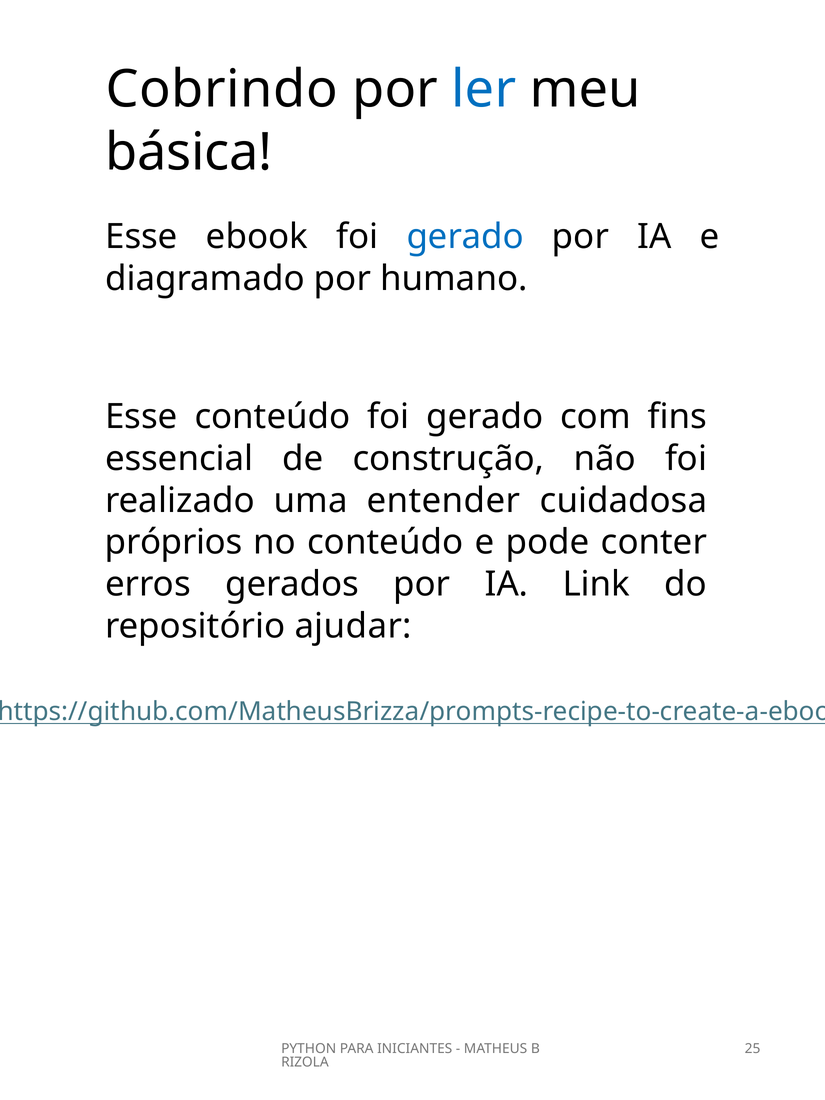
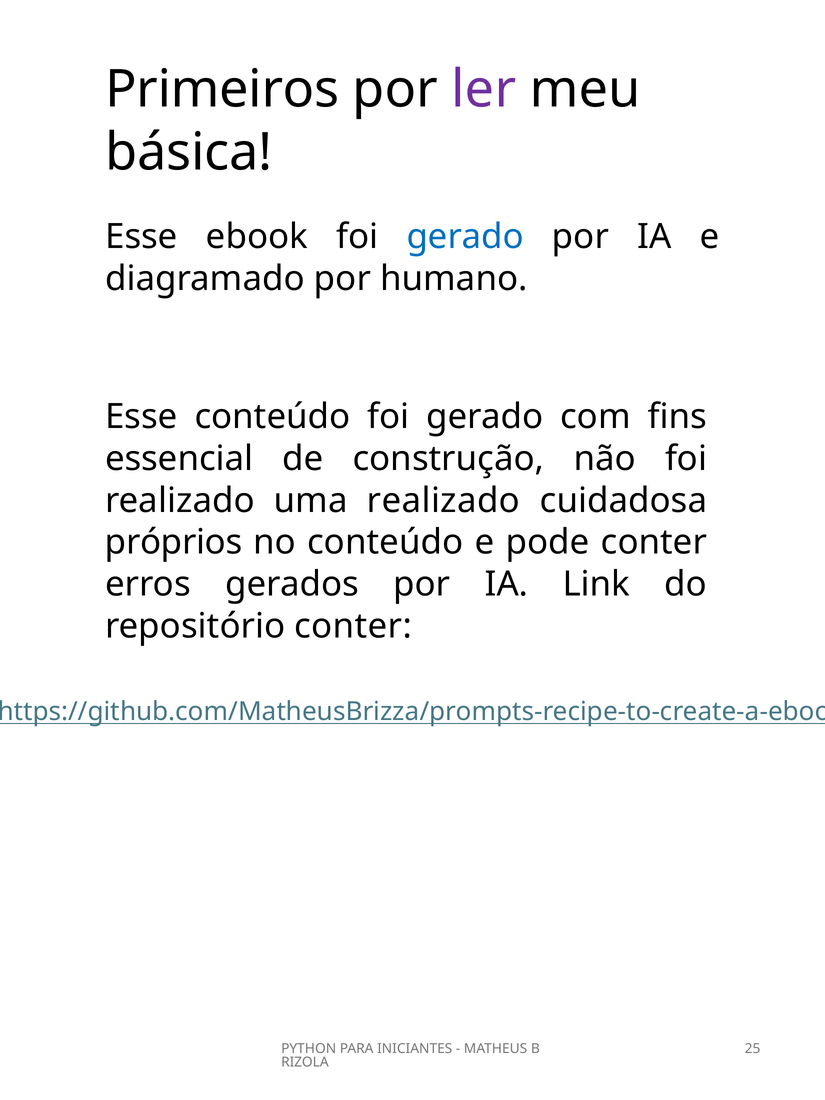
Cobrindo: Cobrindo -> Primeiros
ler colour: blue -> purple
uma entender: entender -> realizado
repositório ajudar: ajudar -> conter
